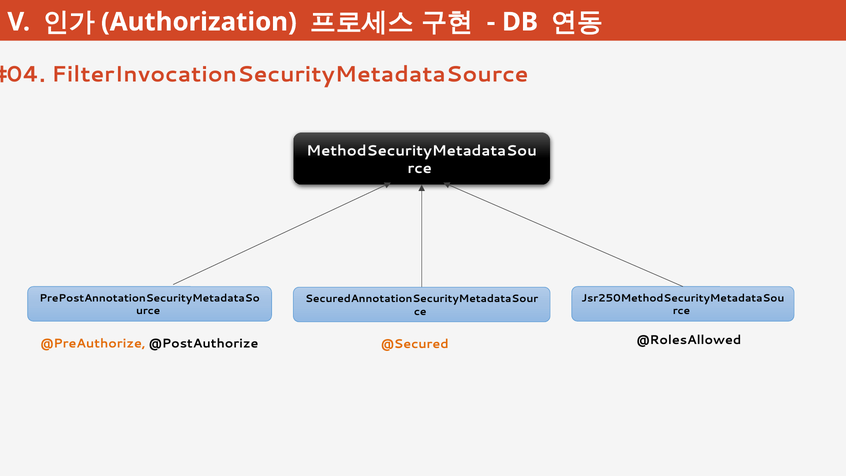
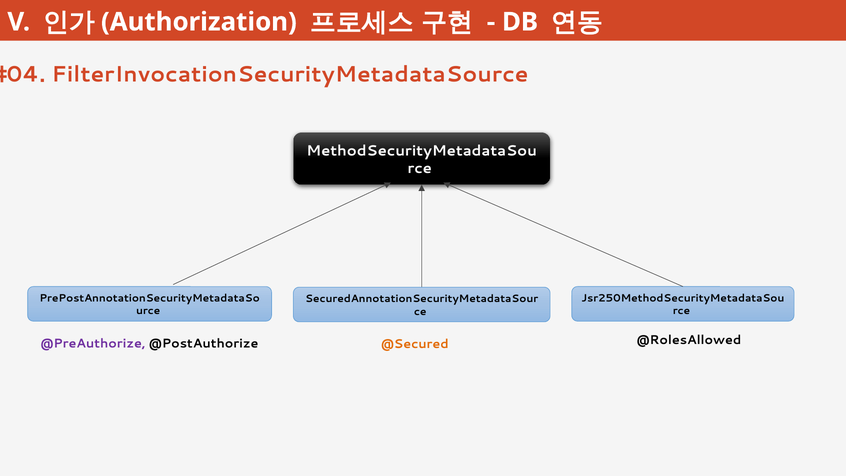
@PreAuthorize colour: orange -> purple
